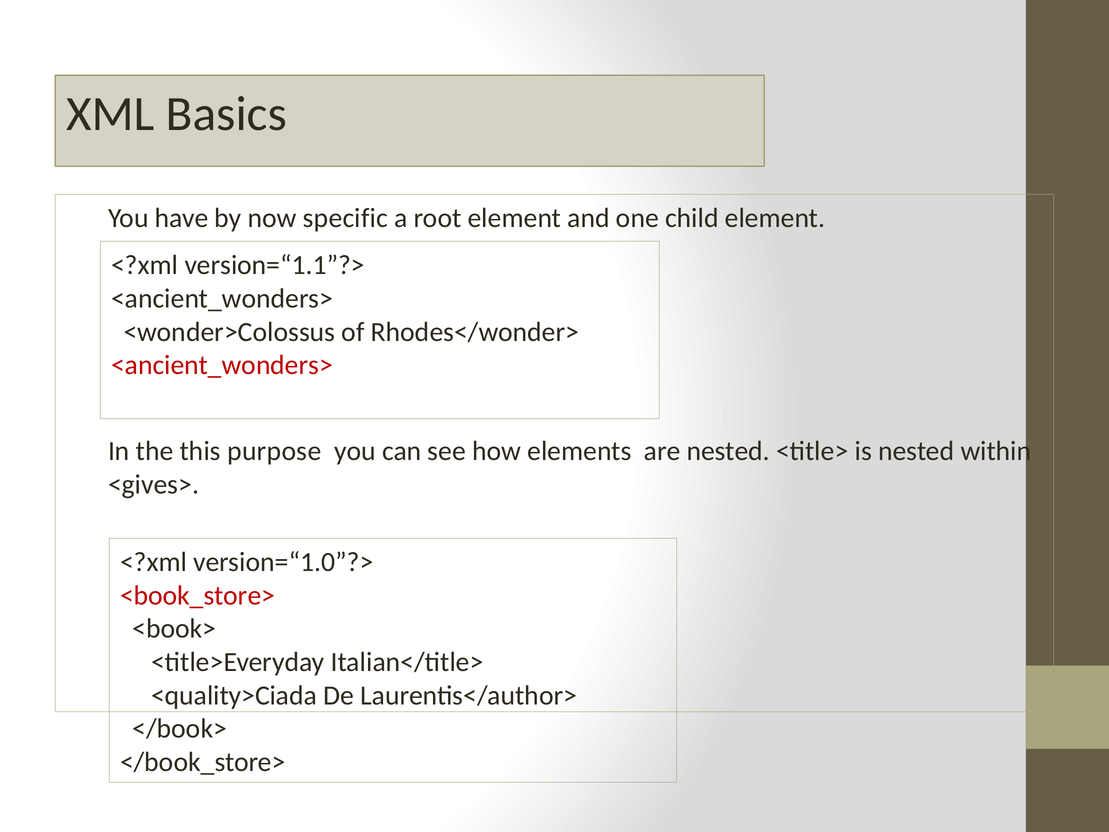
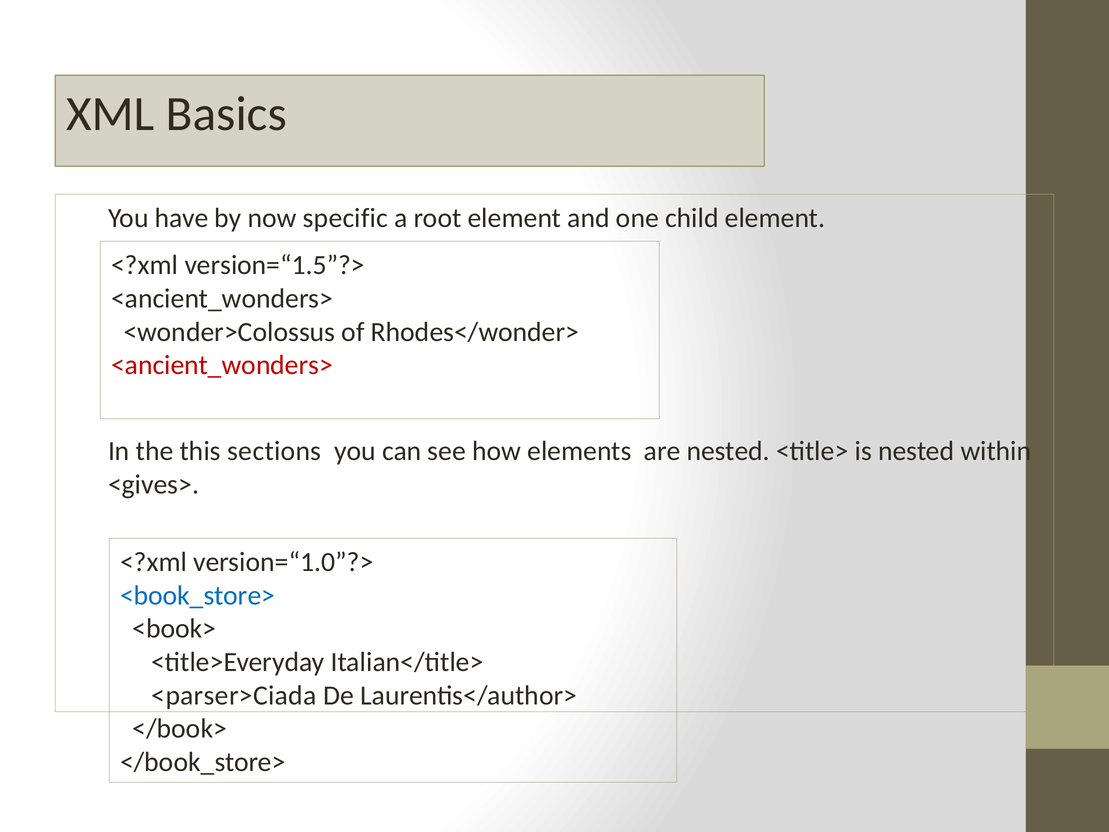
version=“1.1”?>: version=“1.1”?> -> version=“1.5”?>
purpose: purpose -> sections
<book_store> colour: red -> blue
<quality>Ciada: <quality>Ciada -> <parser>Ciada
